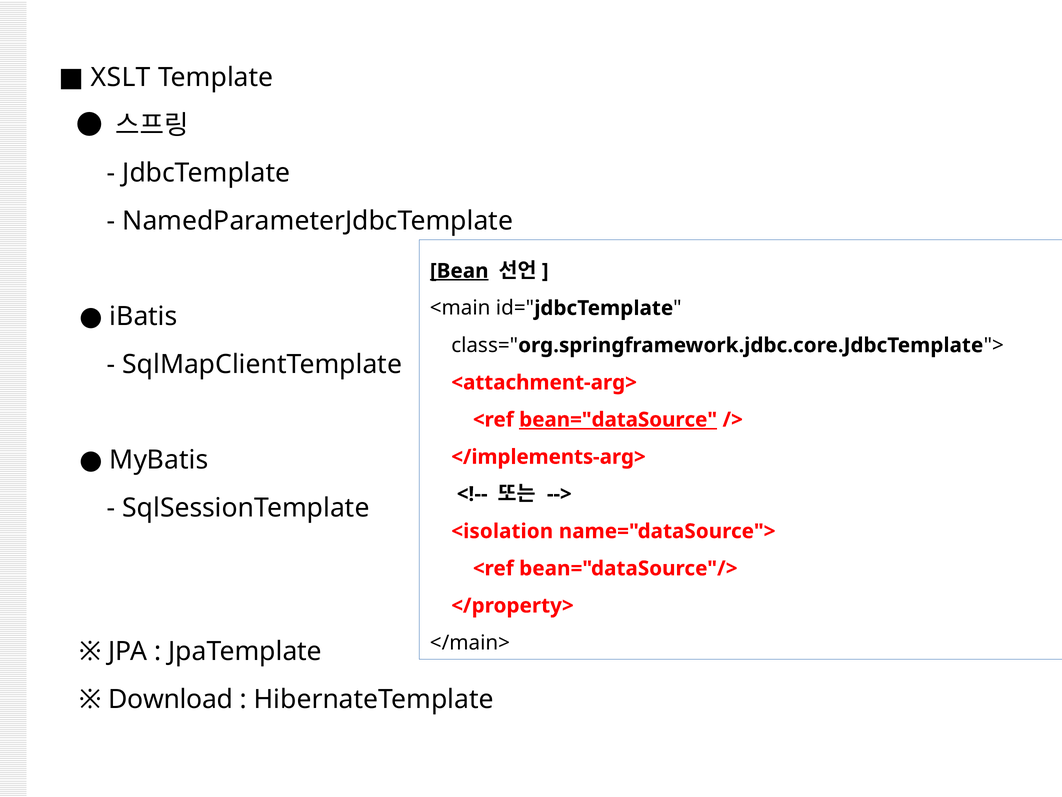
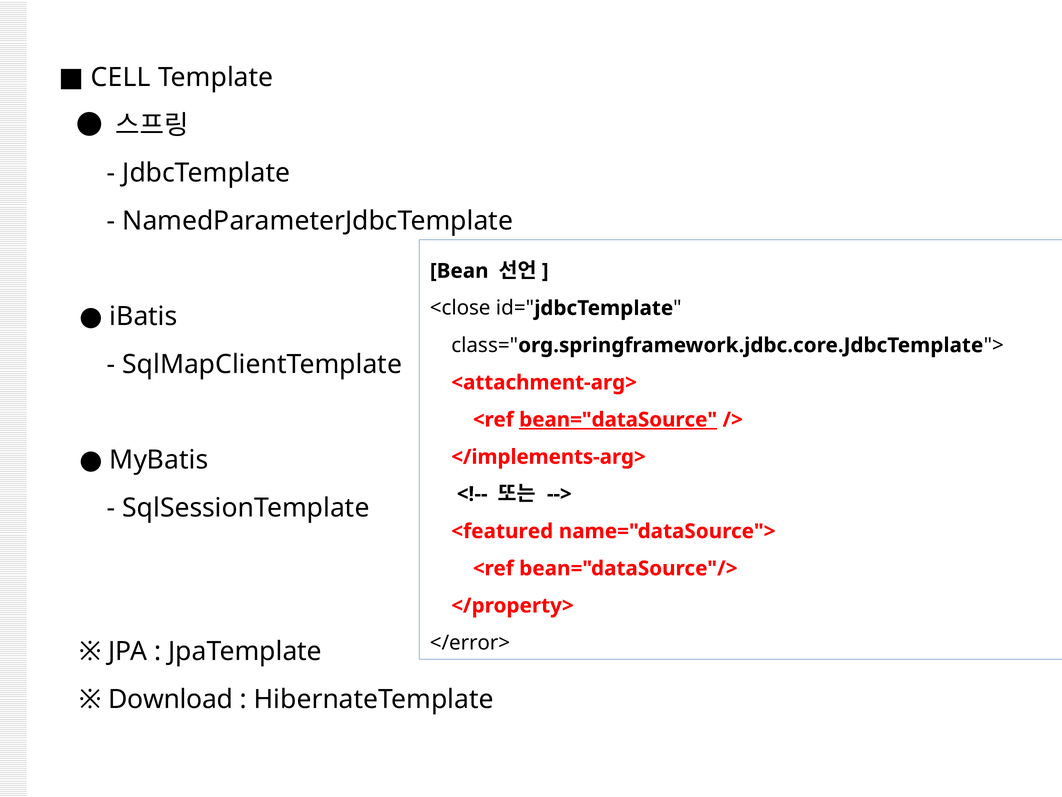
XSLT: XSLT -> CELL
Bean underline: present -> none
<main: <main -> <close
<isolation: <isolation -> <featured
</main>: </main> -> </error>
